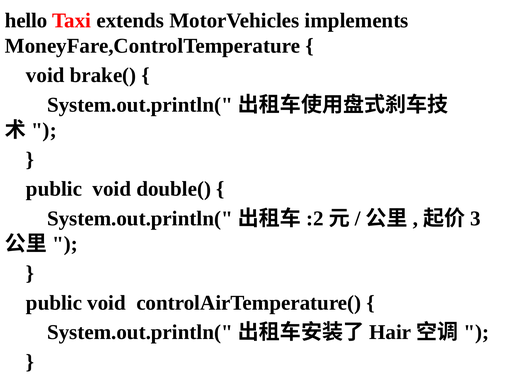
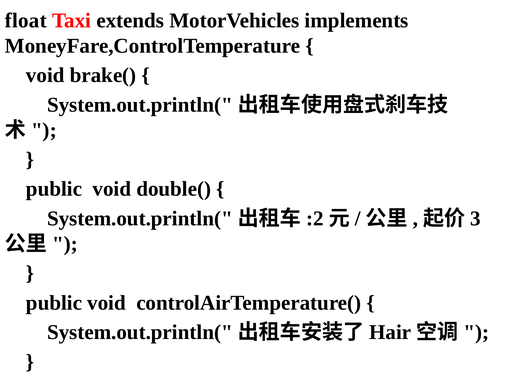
hello: hello -> float
